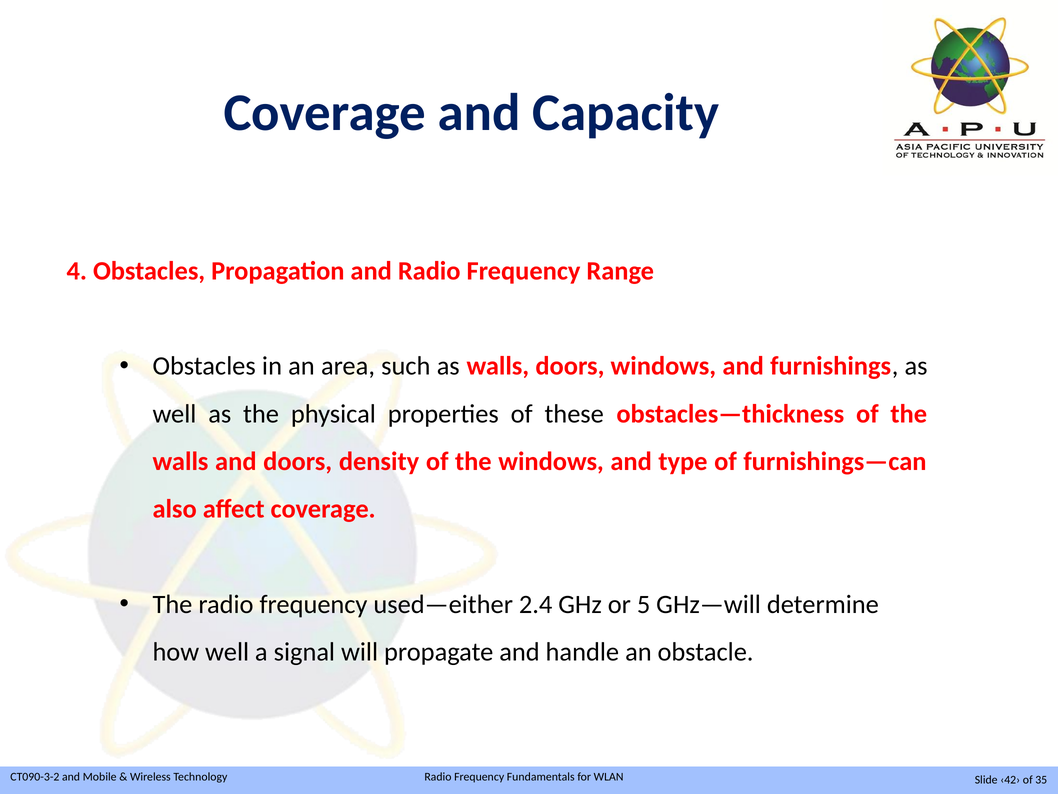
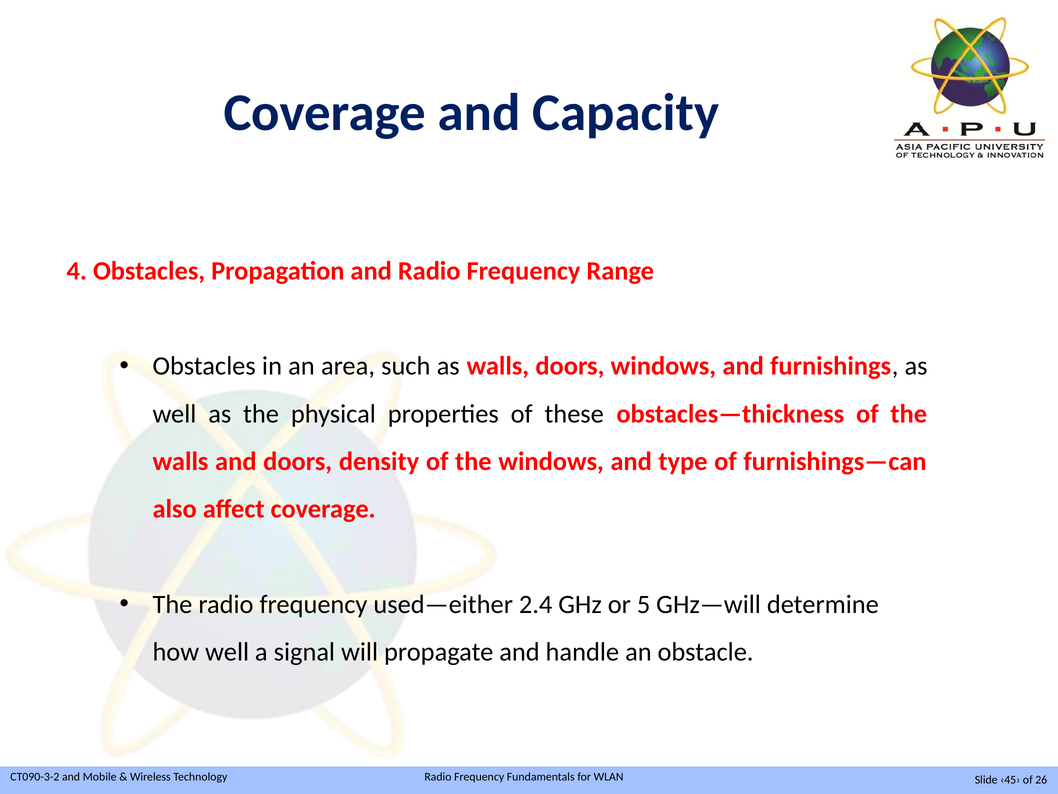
‹42›: ‹42› -> ‹45›
35: 35 -> 26
